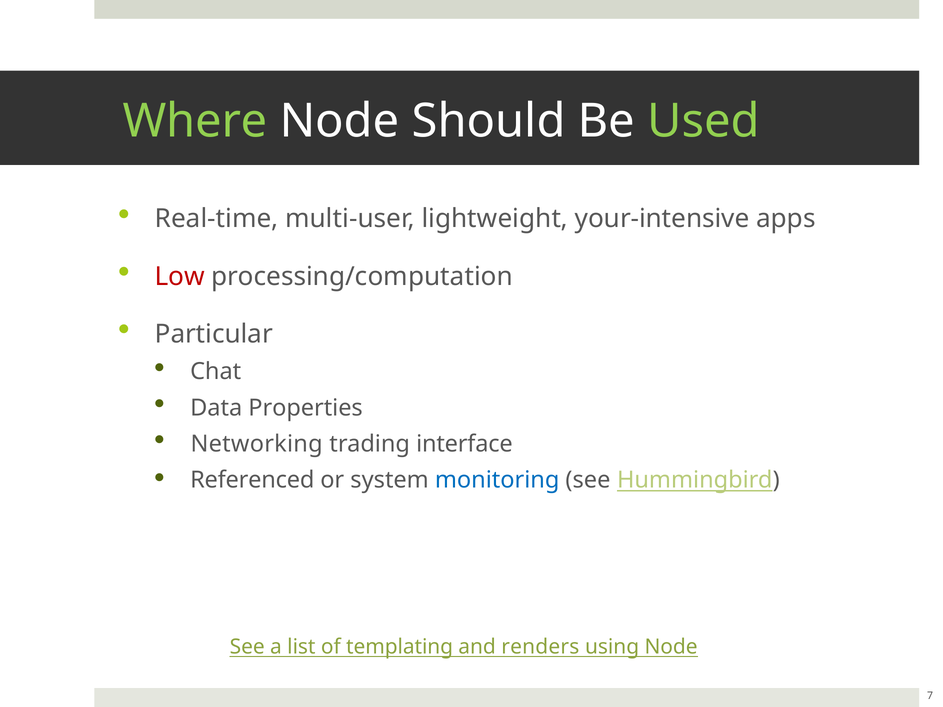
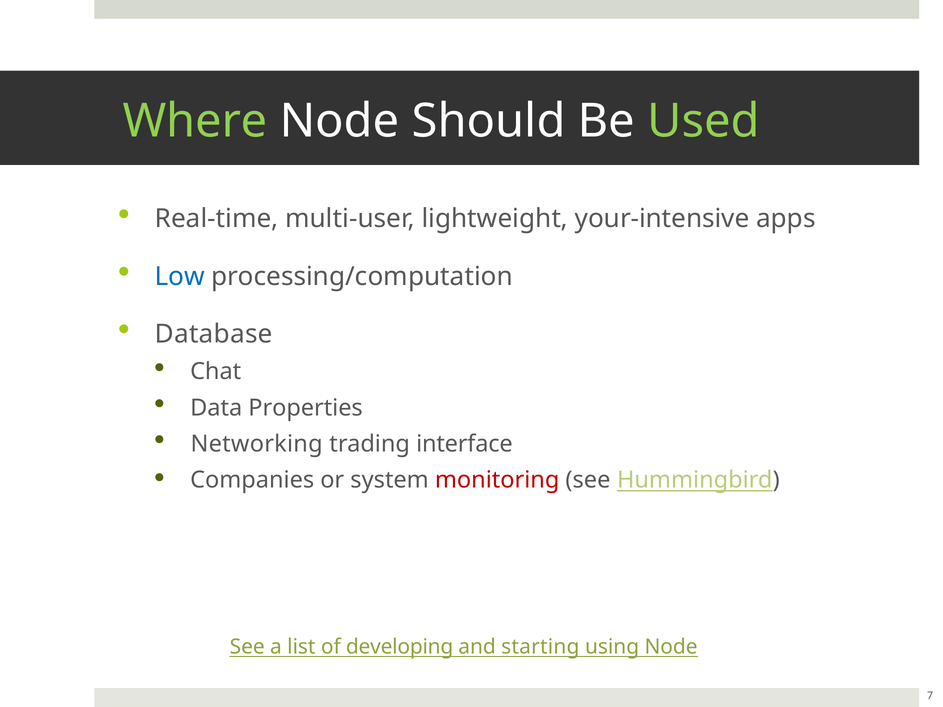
Low colour: red -> blue
Particular: Particular -> Database
Referenced: Referenced -> Companies
monitoring colour: blue -> red
templating: templating -> developing
renders: renders -> starting
